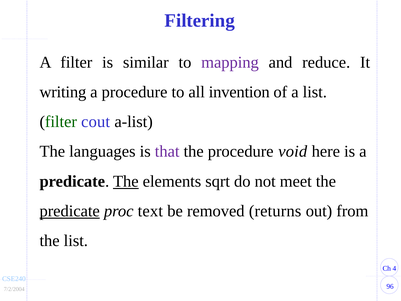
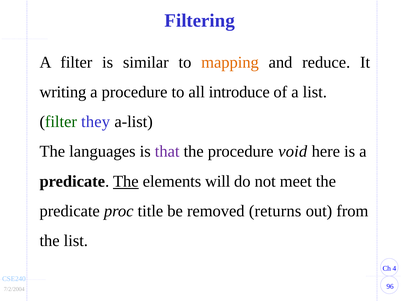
mapping colour: purple -> orange
invention: invention -> introduce
cout: cout -> they
sqrt: sqrt -> will
predicate at (70, 211) underline: present -> none
text: text -> title
